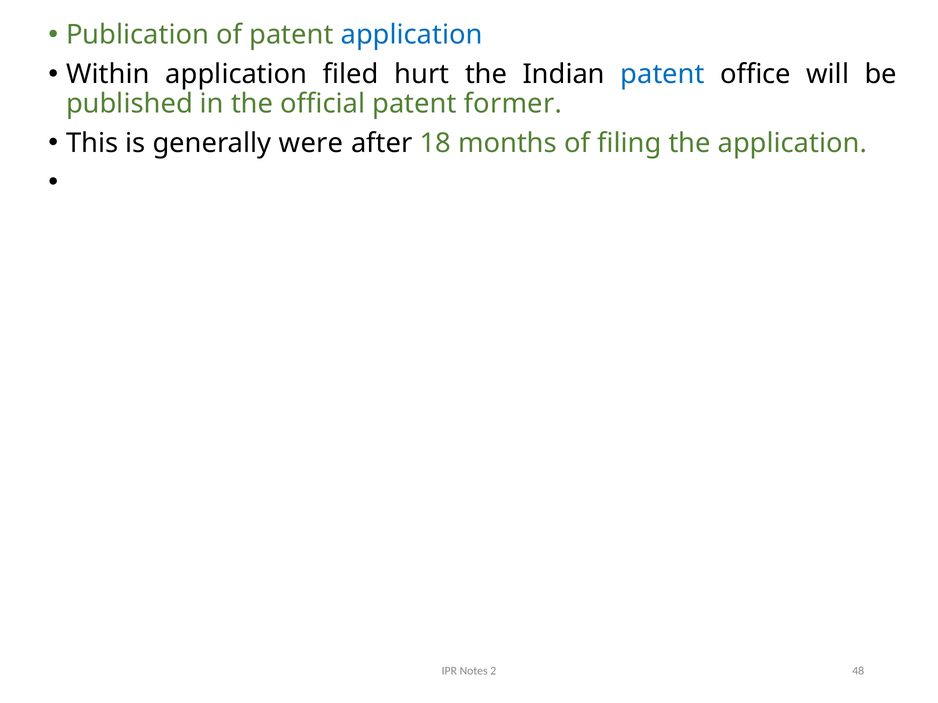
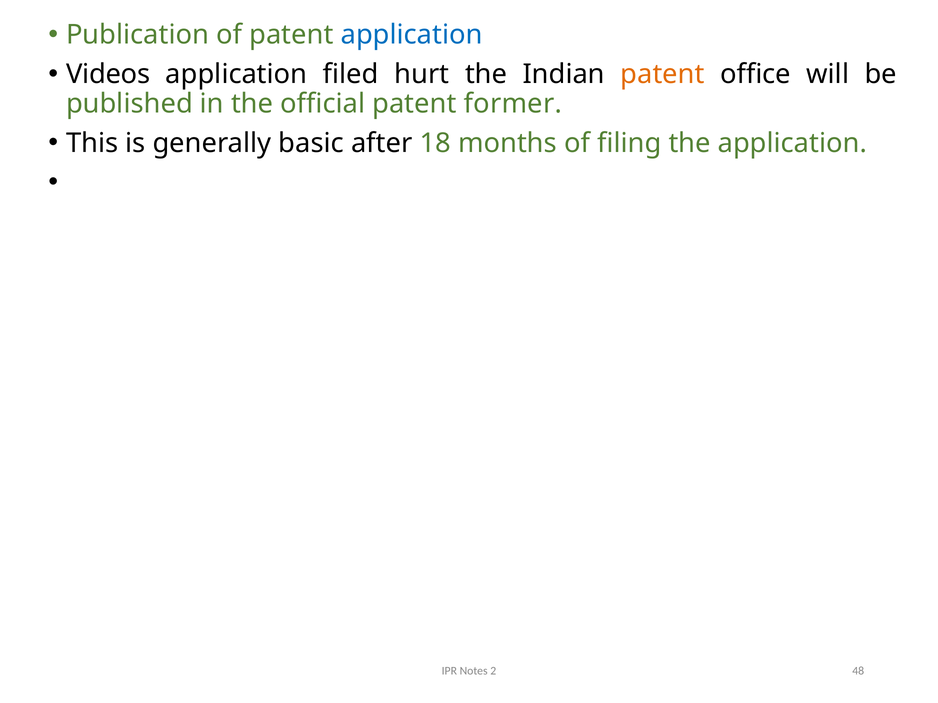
Within: Within -> Videos
patent at (662, 74) colour: blue -> orange
were: were -> basic
